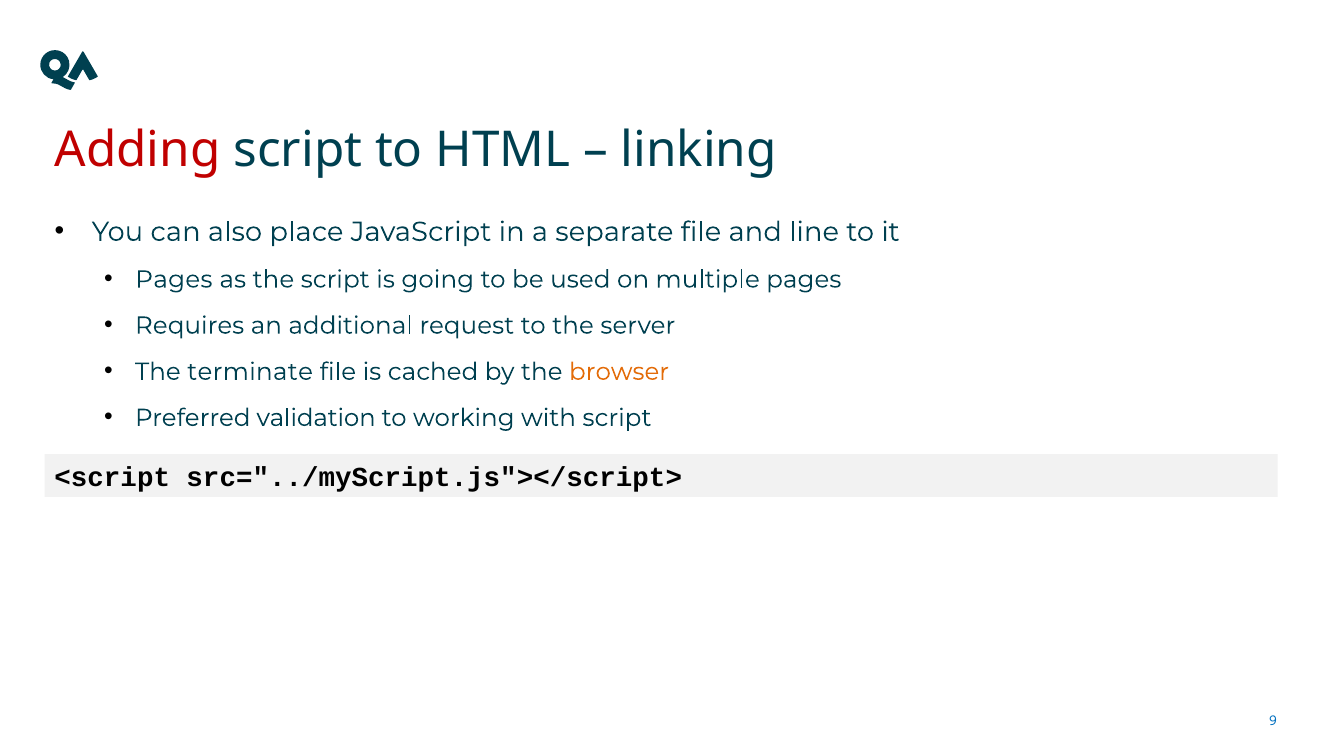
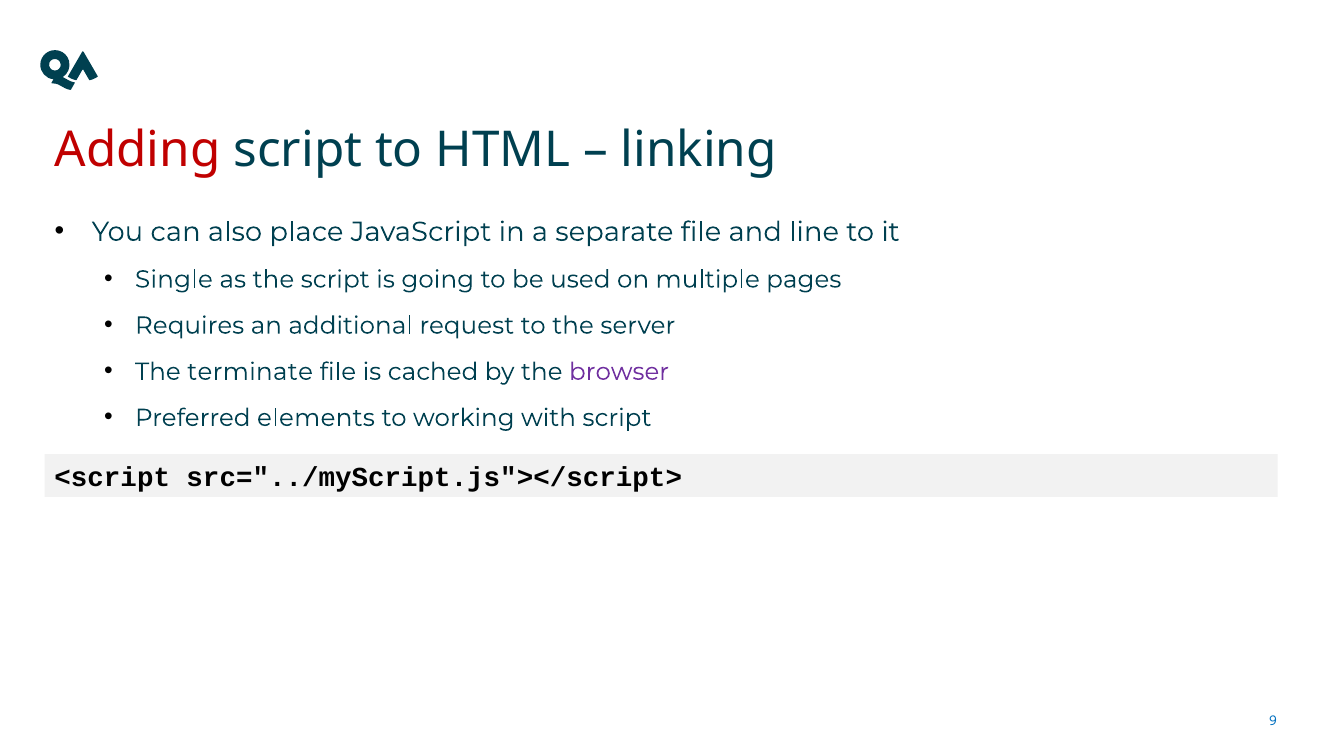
Pages at (174, 280): Pages -> Single
browser colour: orange -> purple
validation: validation -> elements
